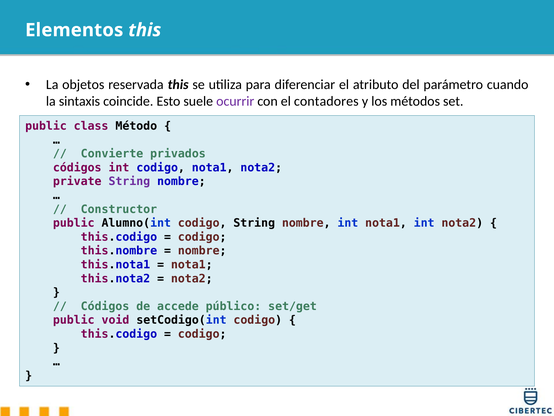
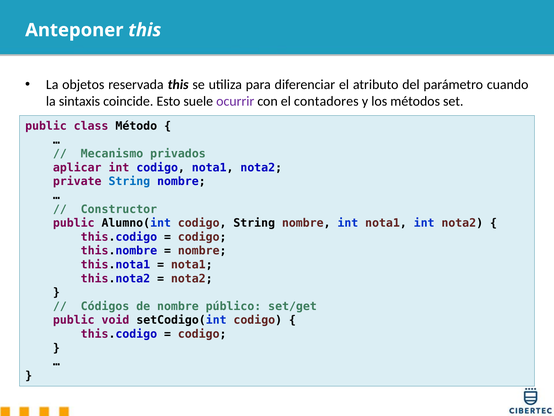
Elementos: Elementos -> Anteponer
Convierte: Convierte -> Mecanismo
códigos at (77, 167): códigos -> aplicar
String at (129, 181) colour: purple -> blue
de accede: accede -> nombre
